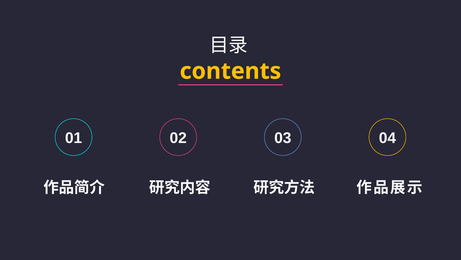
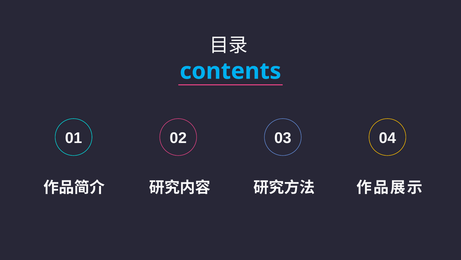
contents colour: yellow -> light blue
